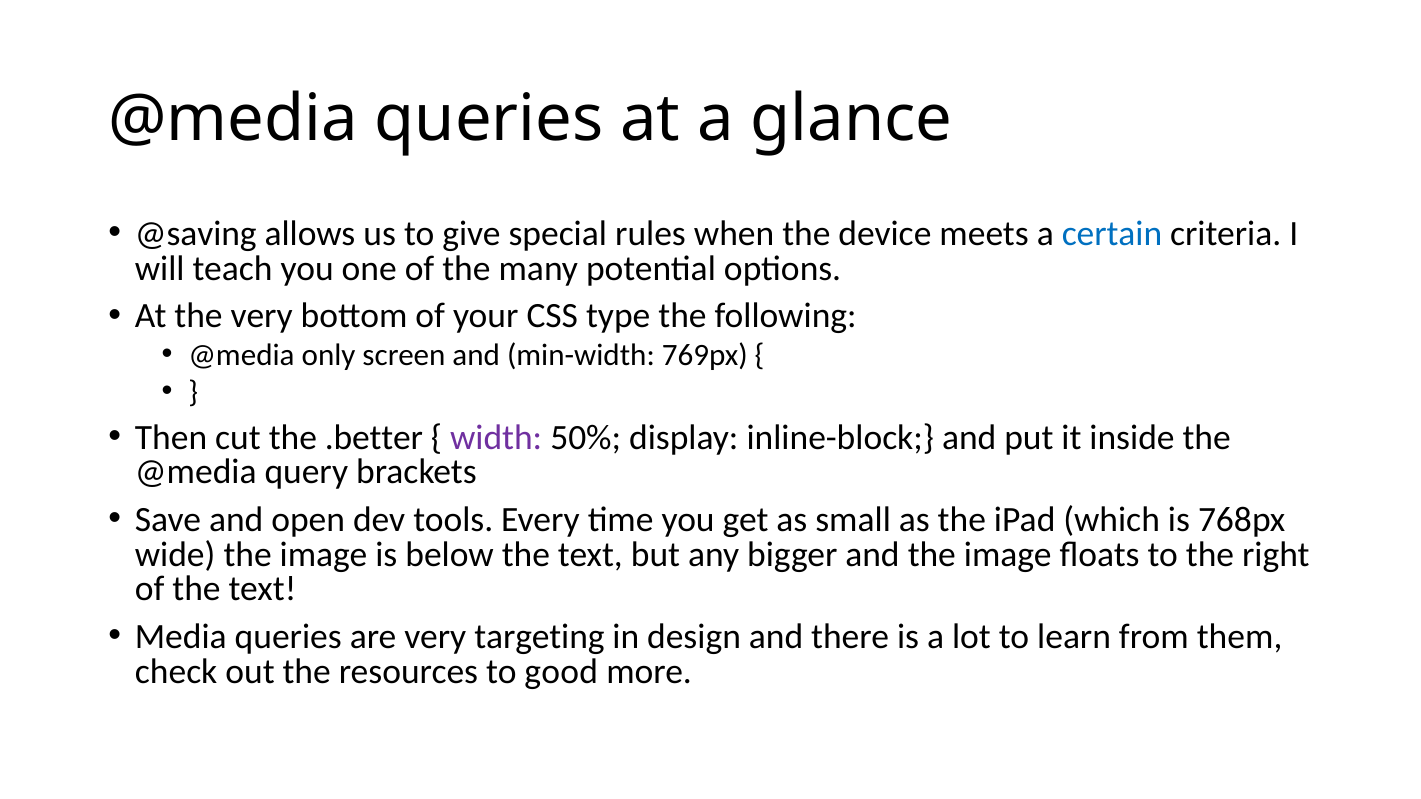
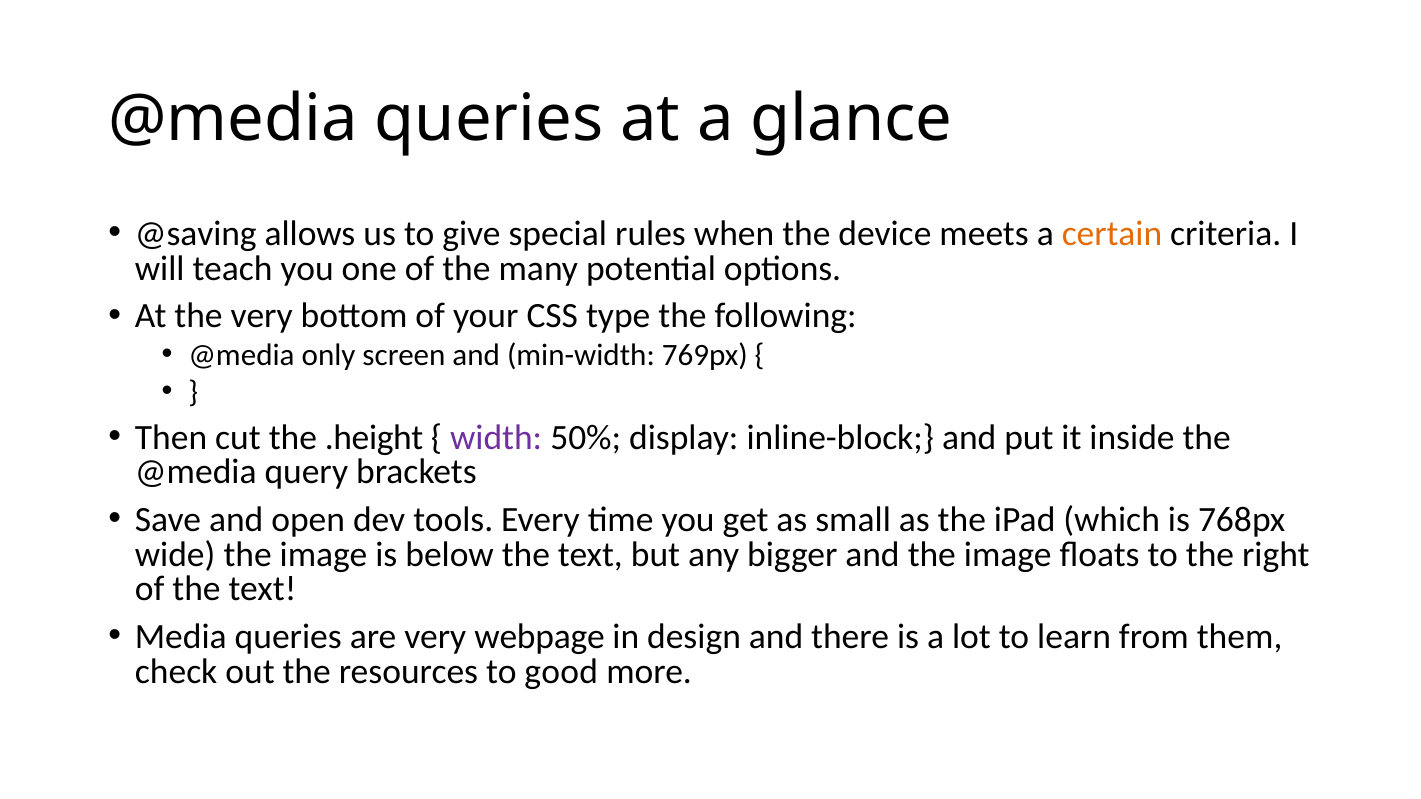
certain colour: blue -> orange
.better: .better -> .height
targeting: targeting -> webpage
